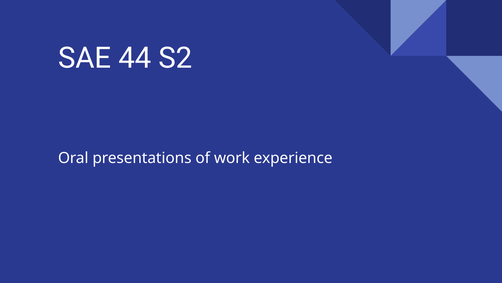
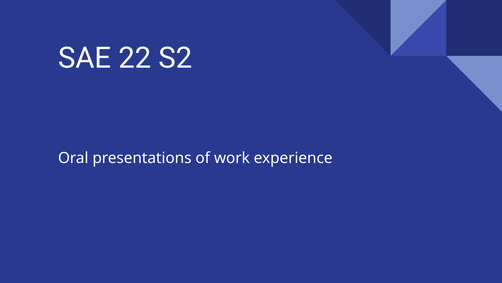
44: 44 -> 22
